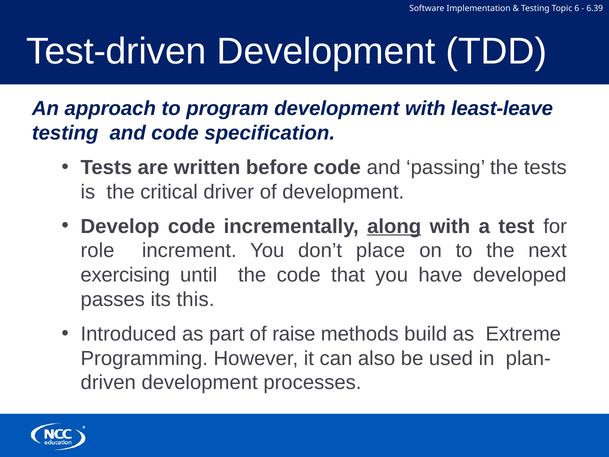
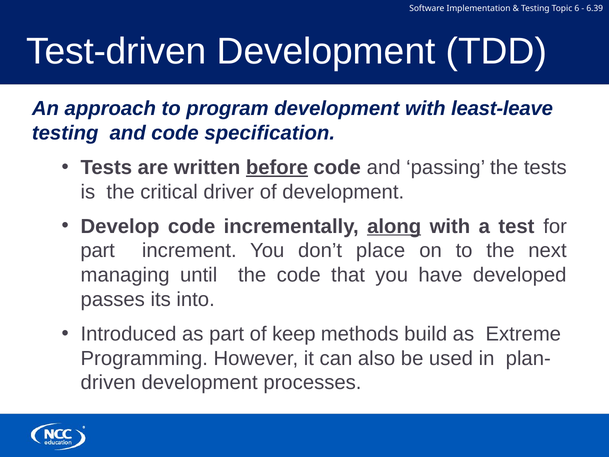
before underline: none -> present
role at (98, 251): role -> part
exercising: exercising -> managing
this: this -> into
raise: raise -> keep
